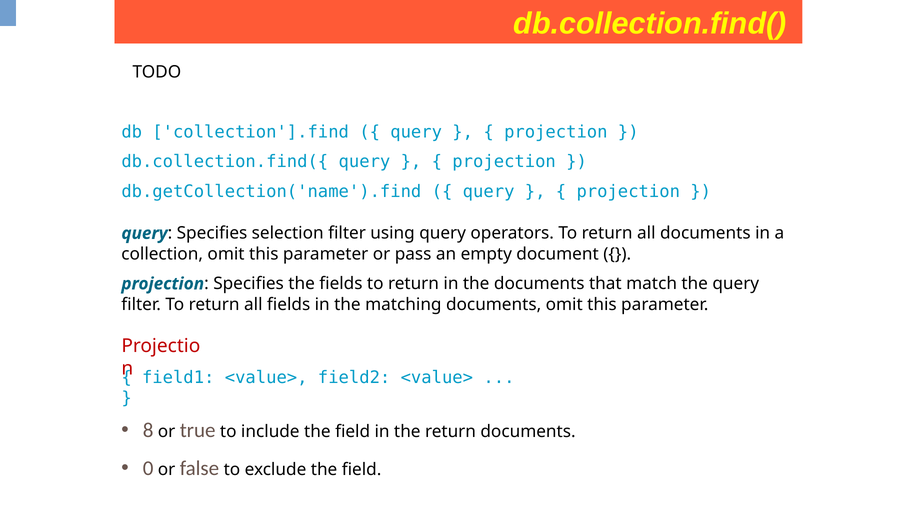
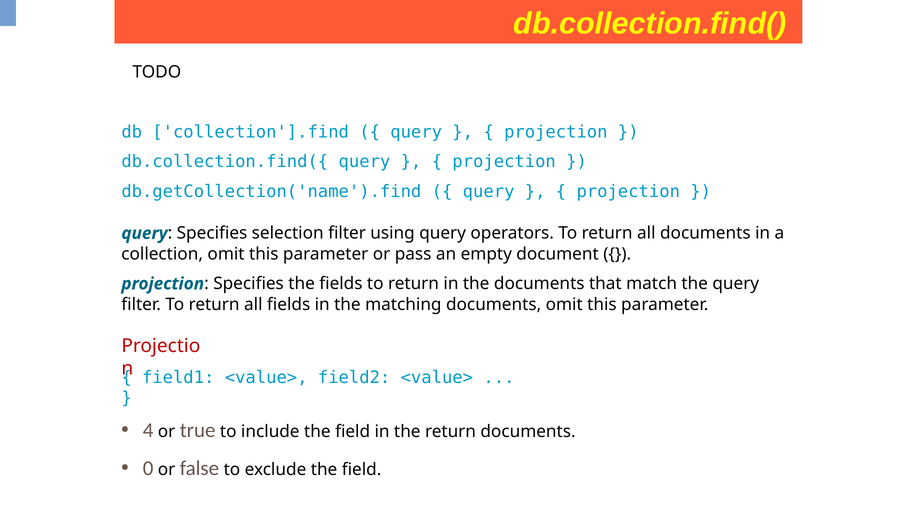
8: 8 -> 4
